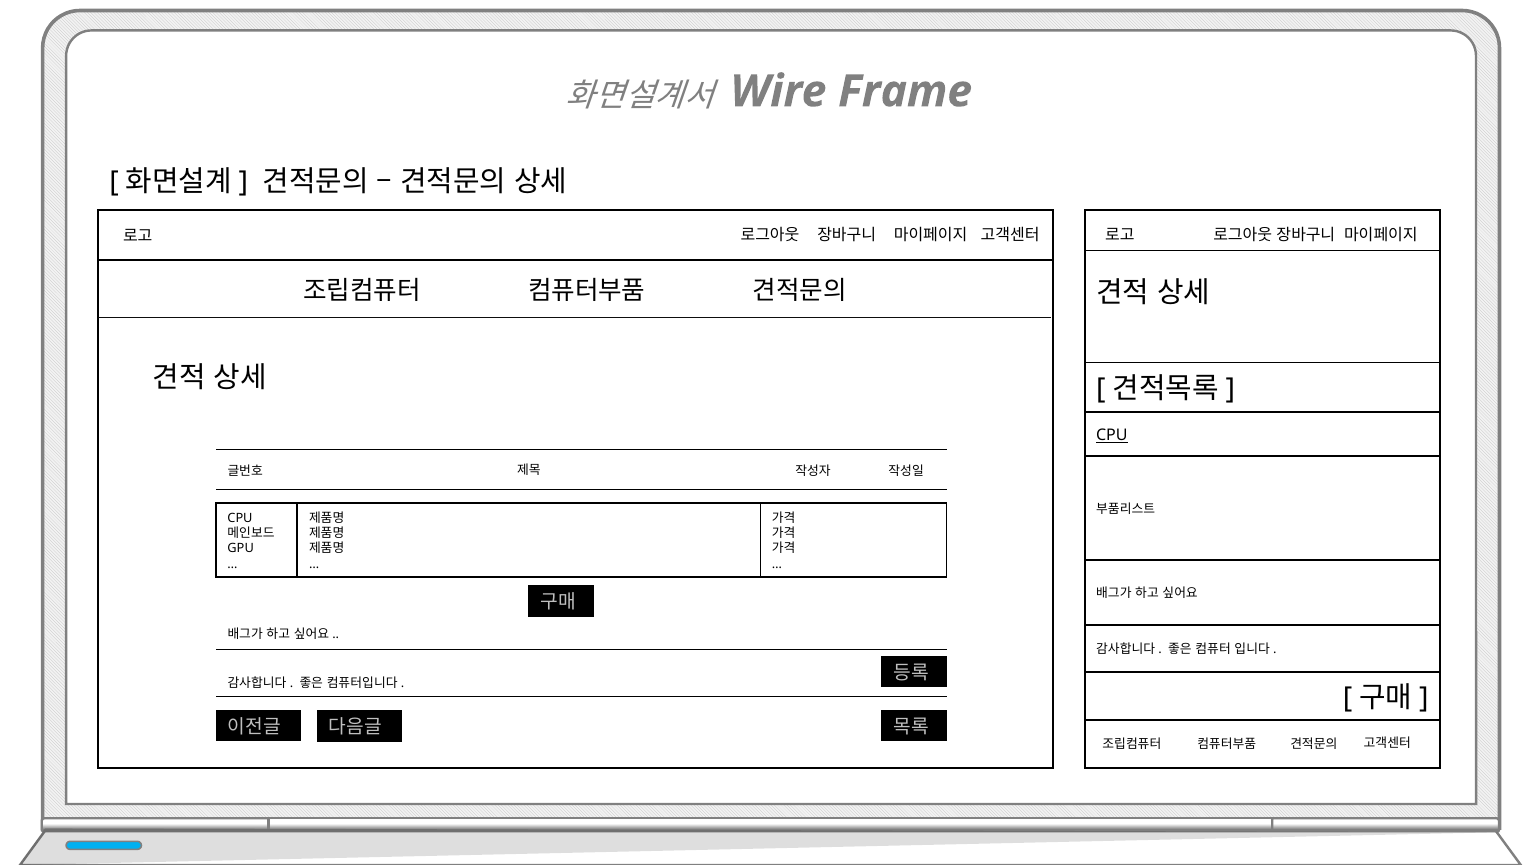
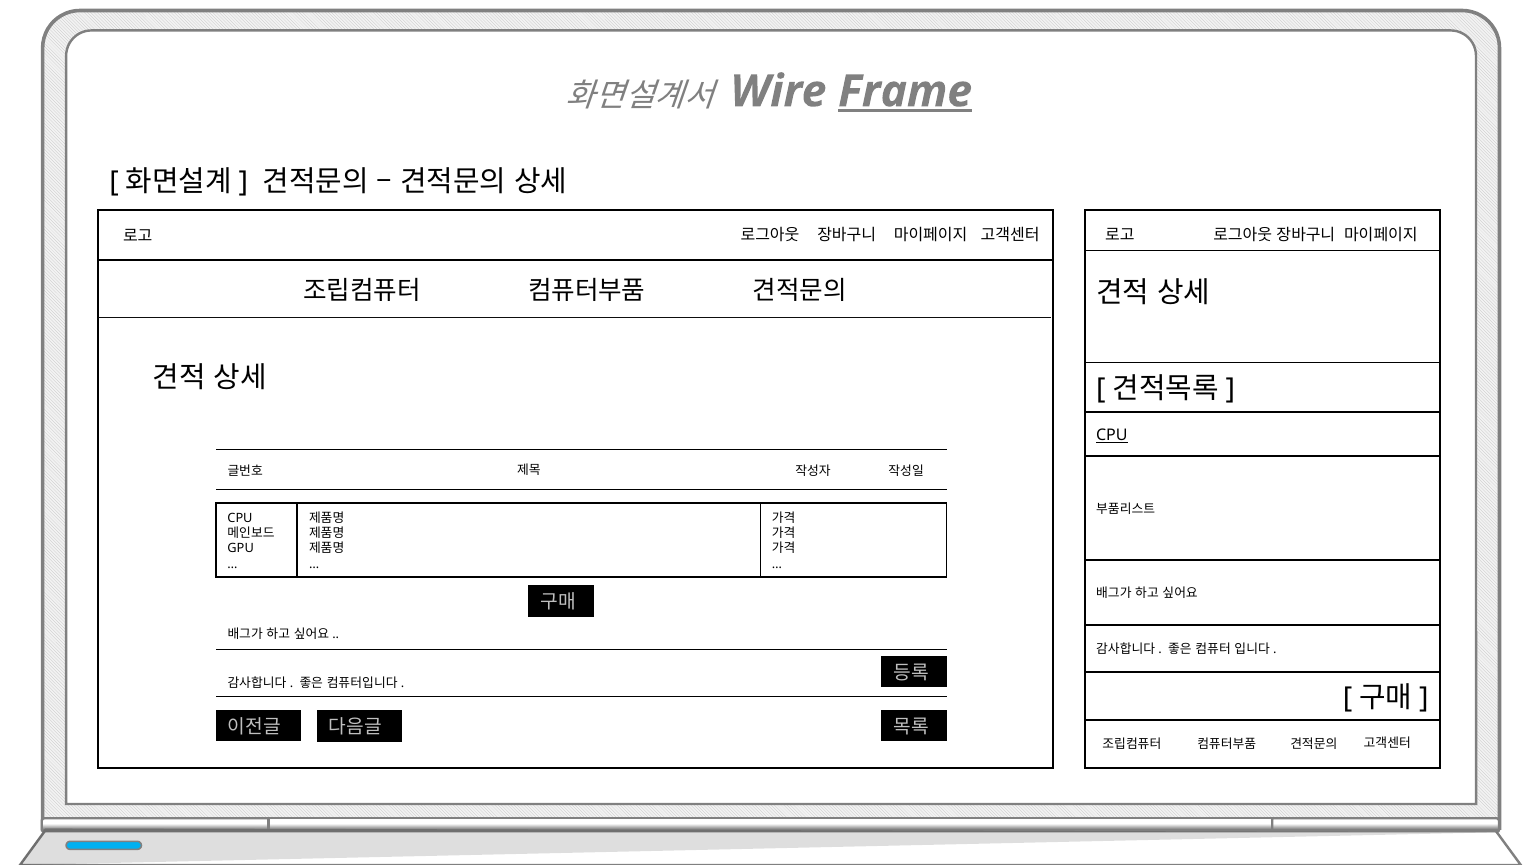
Frame underline: none -> present
